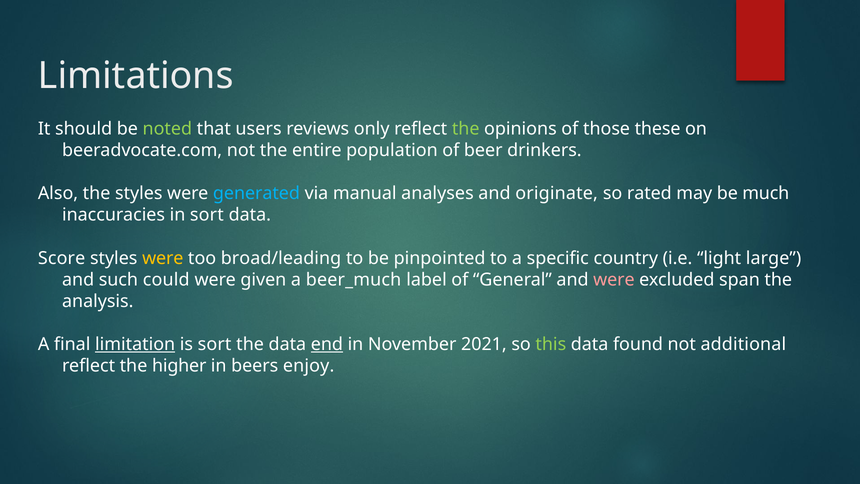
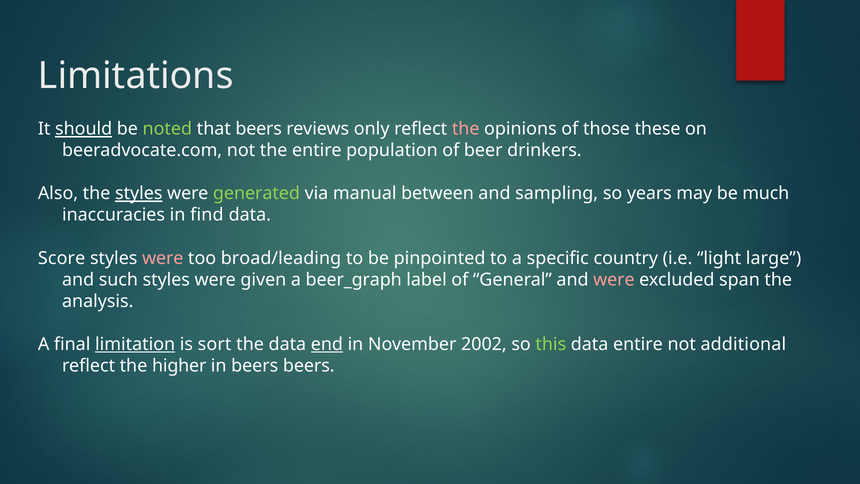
should underline: none -> present
that users: users -> beers
the at (466, 129) colour: light green -> pink
styles at (139, 193) underline: none -> present
generated colour: light blue -> light green
analyses: analyses -> between
originate: originate -> sampling
rated: rated -> years
in sort: sort -> find
were at (163, 258) colour: yellow -> pink
such could: could -> styles
beer_much: beer_much -> beer_graph
2021: 2021 -> 2002
data found: found -> entire
beers enjoy: enjoy -> beers
